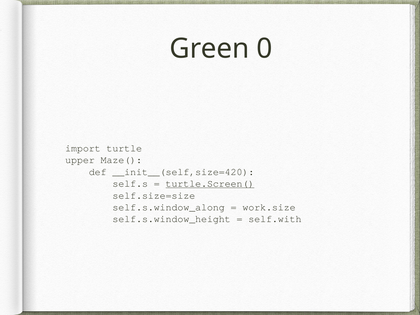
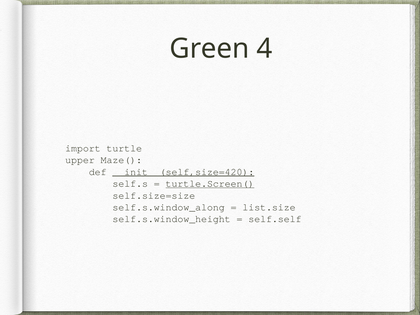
0: 0 -> 4
__init__(self,size=420 underline: none -> present
work.size: work.size -> list.size
self.with: self.with -> self.self
